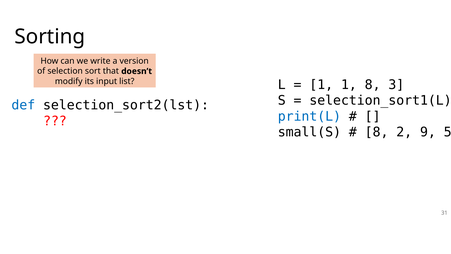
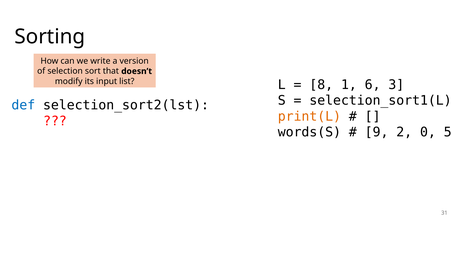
1 at (321, 85): 1 -> 8
1 8: 8 -> 6
print(L colour: blue -> orange
small(S: small(S -> words(S
8 at (377, 132): 8 -> 9
9: 9 -> 0
